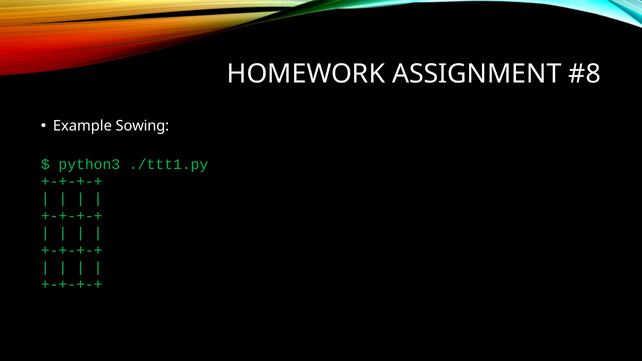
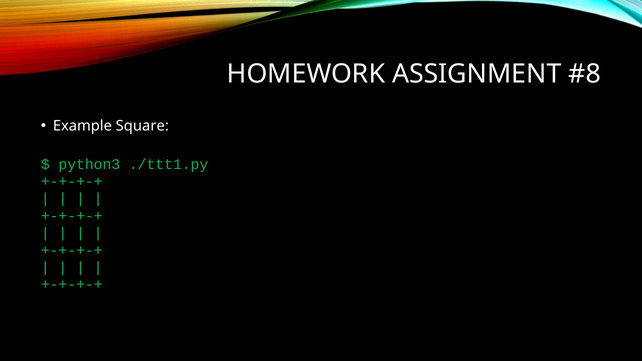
Sowing: Sowing -> Square
